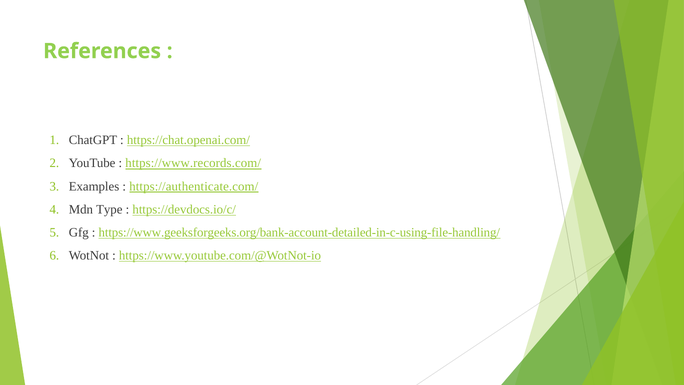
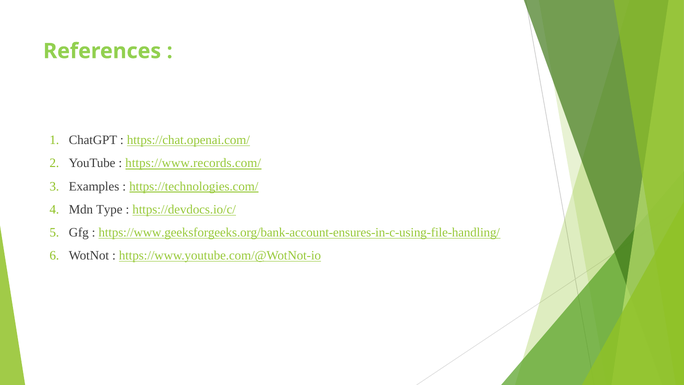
https://authenticate.com/: https://authenticate.com/ -> https://technologies.com/
https://www.geeksforgeeks.org/bank-account-detailed-in-c-using-file-handling/: https://www.geeksforgeeks.org/bank-account-detailed-in-c-using-file-handling/ -> https://www.geeksforgeeks.org/bank-account-ensures-in-c-using-file-handling/
